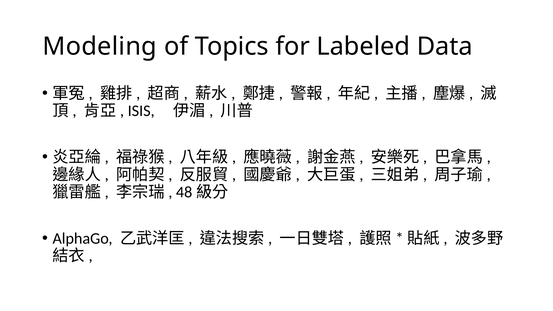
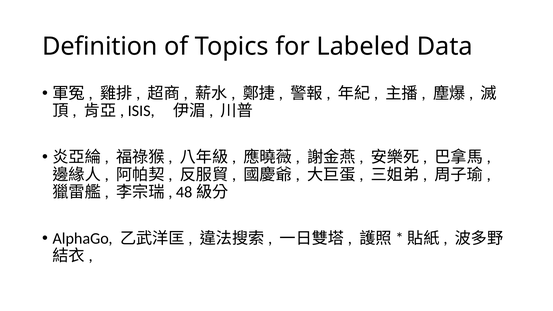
Modeling: Modeling -> Definition
